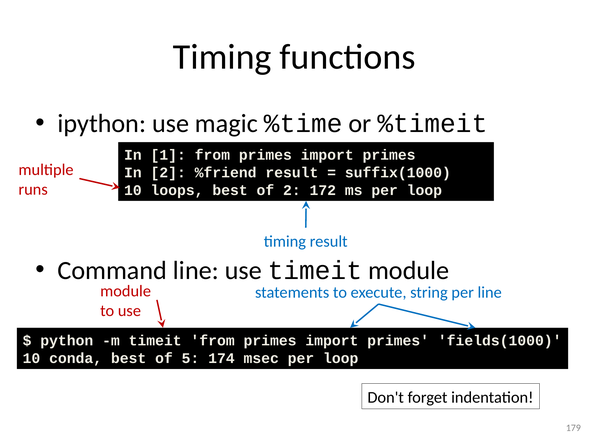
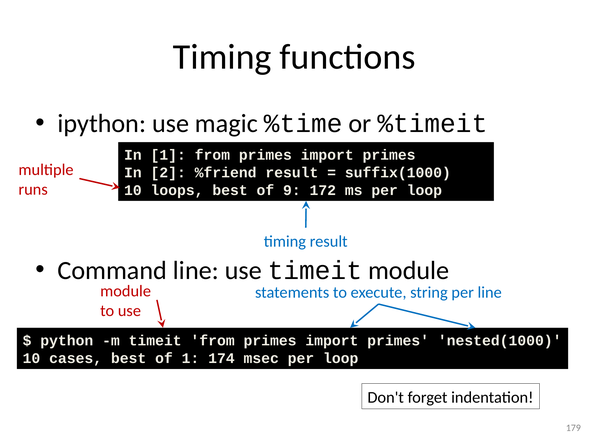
of 2: 2 -> 9
fields(1000: fields(1000 -> nested(1000
conda: conda -> cases
of 5: 5 -> 1
